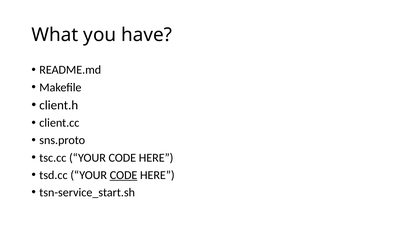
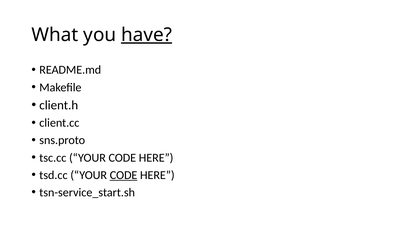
have underline: none -> present
